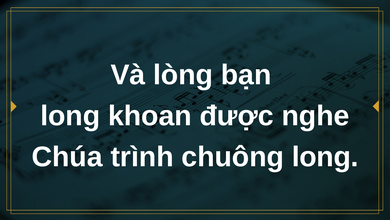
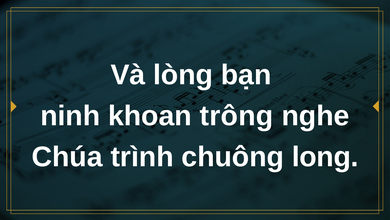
long at (70, 116): long -> ninh
được: được -> trông
